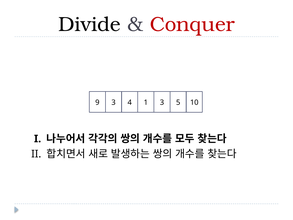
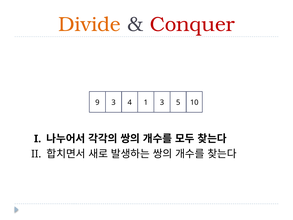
Divide colour: black -> orange
